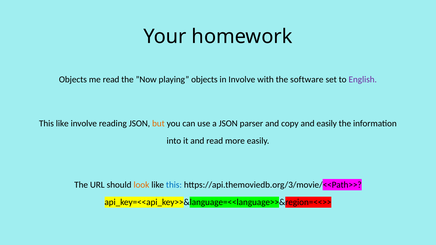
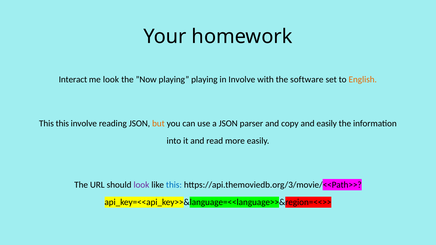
Objects at (73, 80): Objects -> Interact
me read: read -> look
playing objects: objects -> playing
English colour: purple -> orange
This like: like -> this
look at (141, 185) colour: orange -> purple
